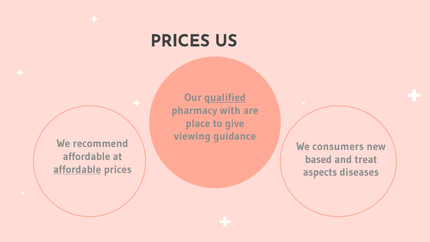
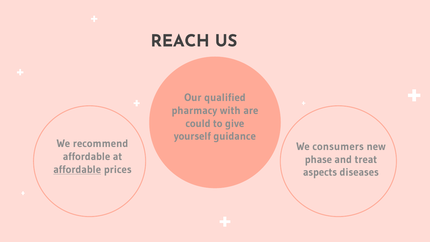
PRICES at (180, 41): PRICES -> REACH
qualified underline: present -> none
place: place -> could
viewing: viewing -> yourself
based: based -> phase
